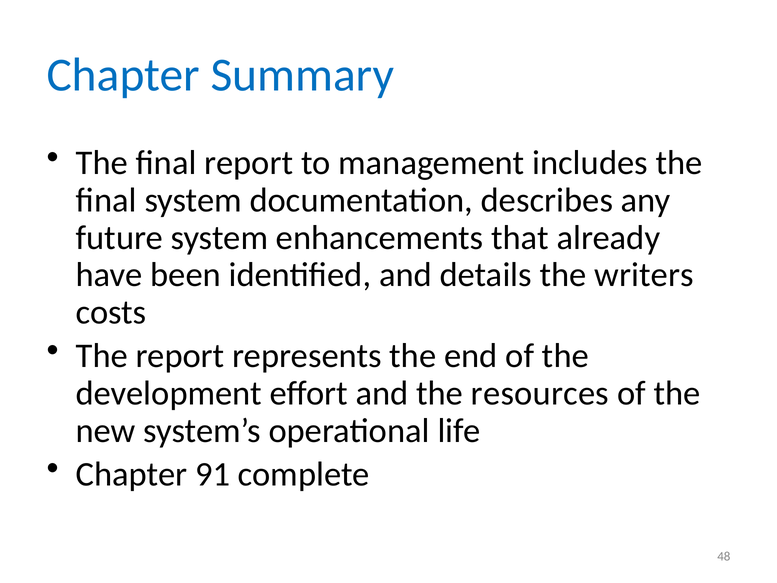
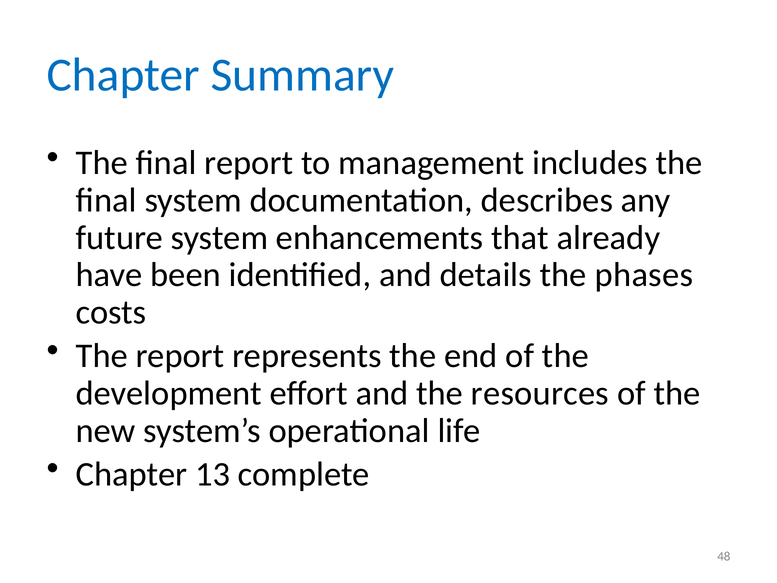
writers: writers -> phases
91: 91 -> 13
